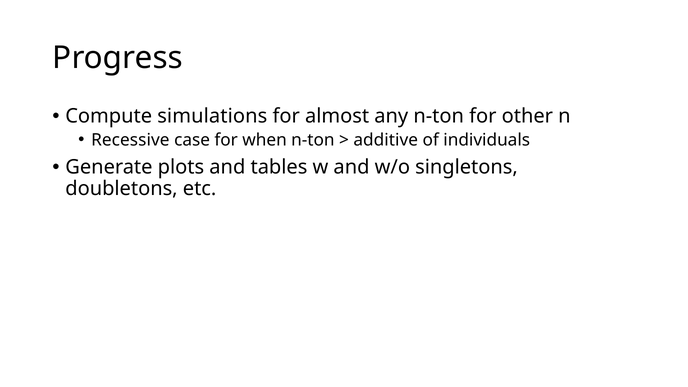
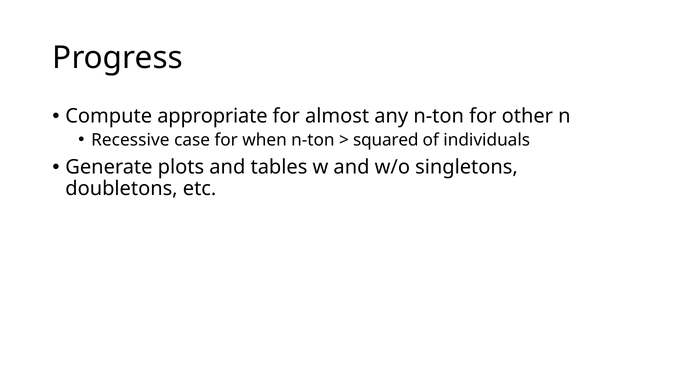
simulations: simulations -> appropriate
additive: additive -> squared
